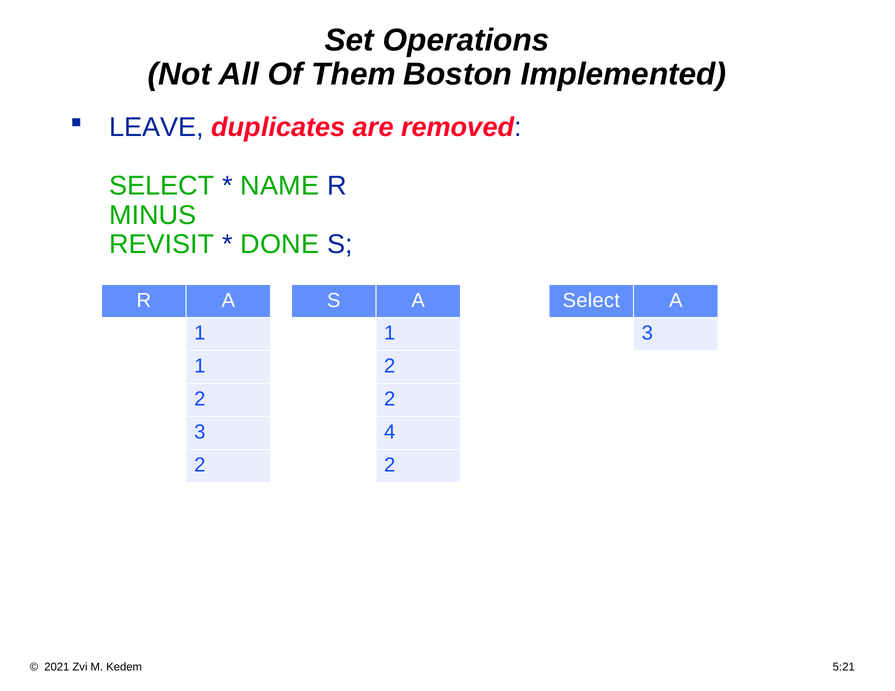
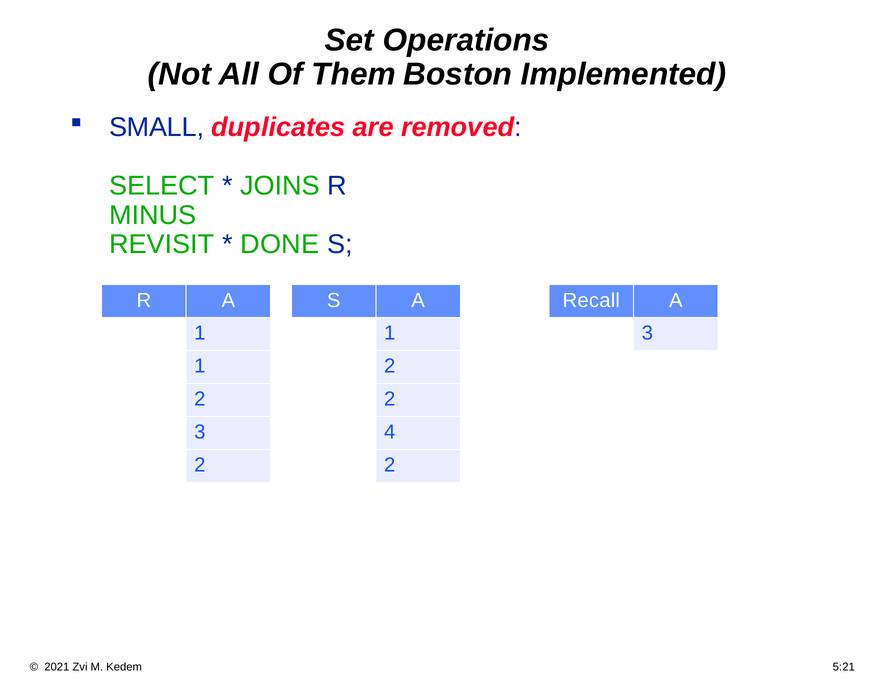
LEAVE: LEAVE -> SMALL
NAME: NAME -> JOINS
Select at (591, 301): Select -> Recall
